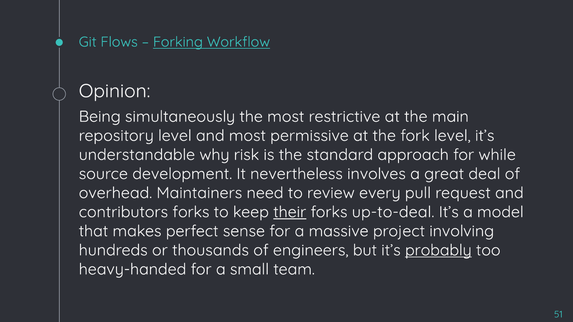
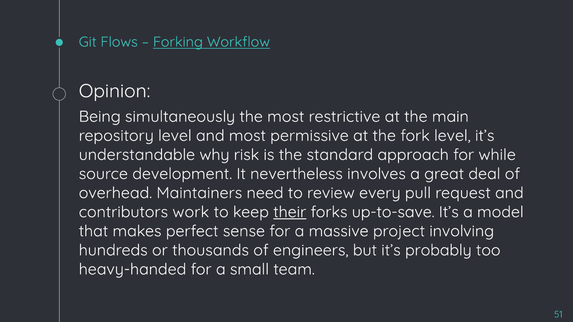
contributors forks: forks -> work
up-to-deal: up-to-deal -> up-to-save
probably underline: present -> none
